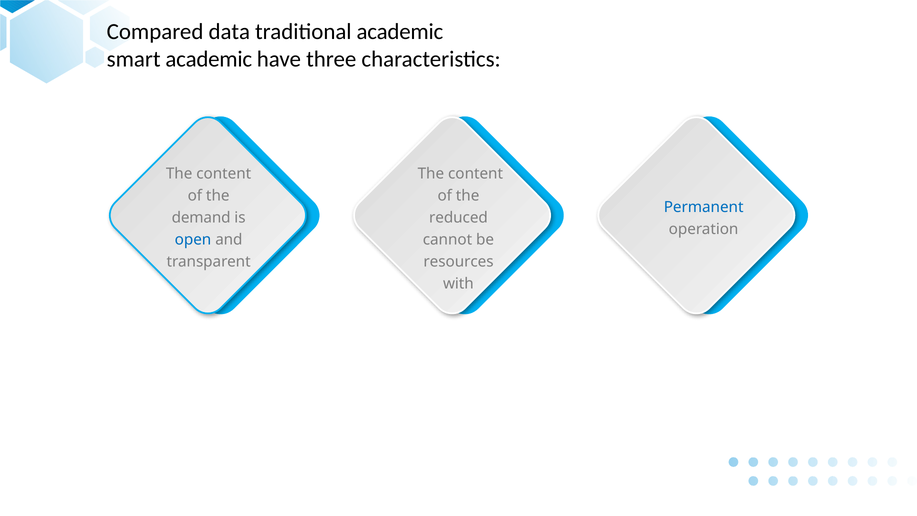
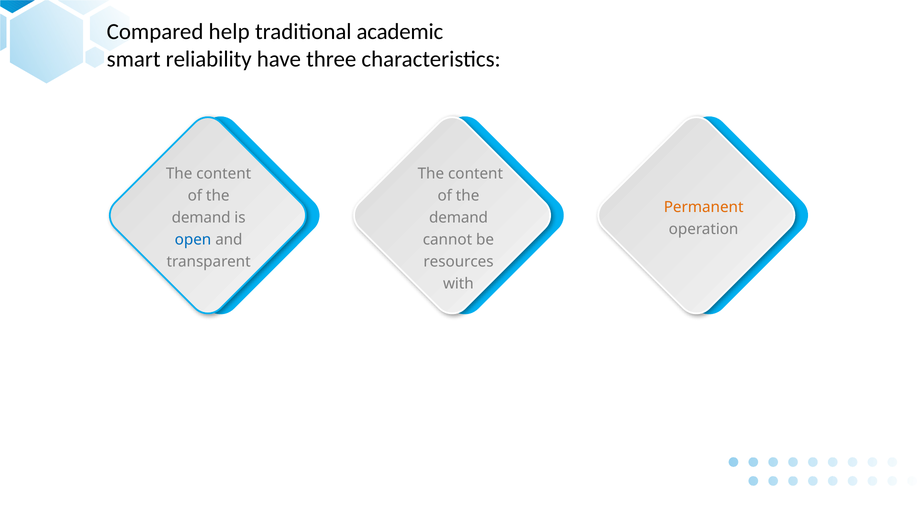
data: data -> help
smart academic: academic -> reliability
Permanent colour: blue -> orange
reduced at (458, 218): reduced -> demand
